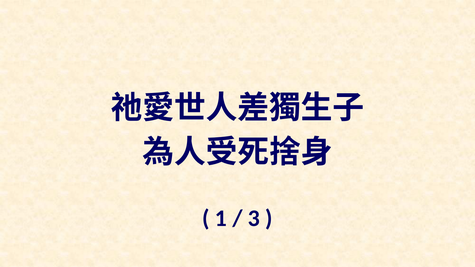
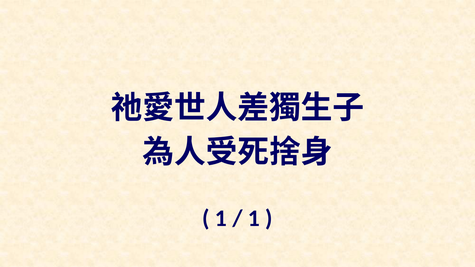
3 at (254, 219): 3 -> 1
